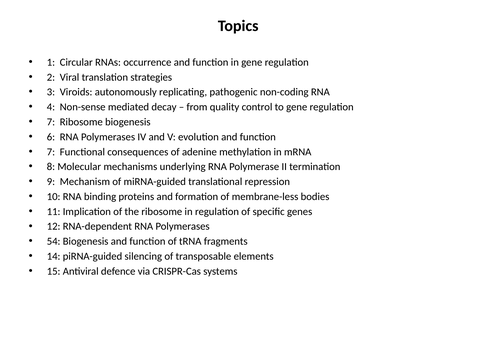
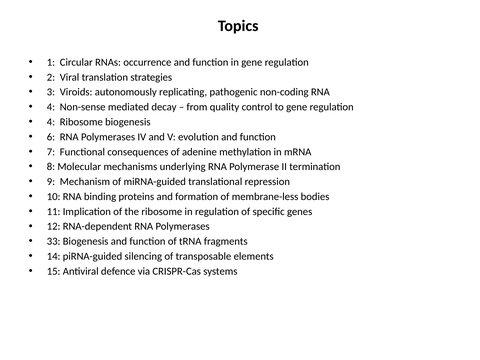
7 at (51, 122): 7 -> 4
54: 54 -> 33
